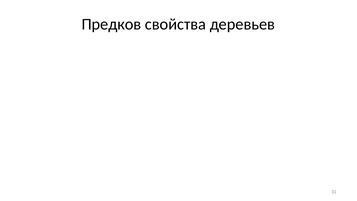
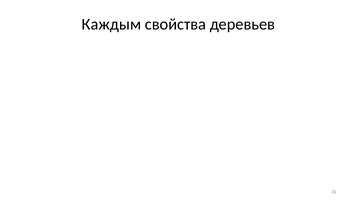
Предков: Предков -> Каждым
